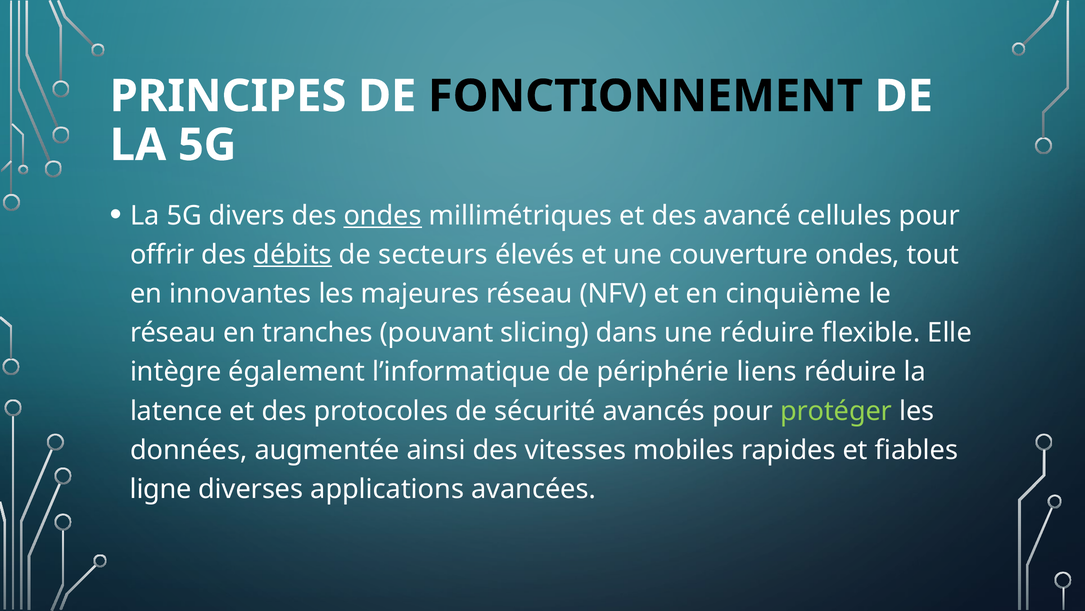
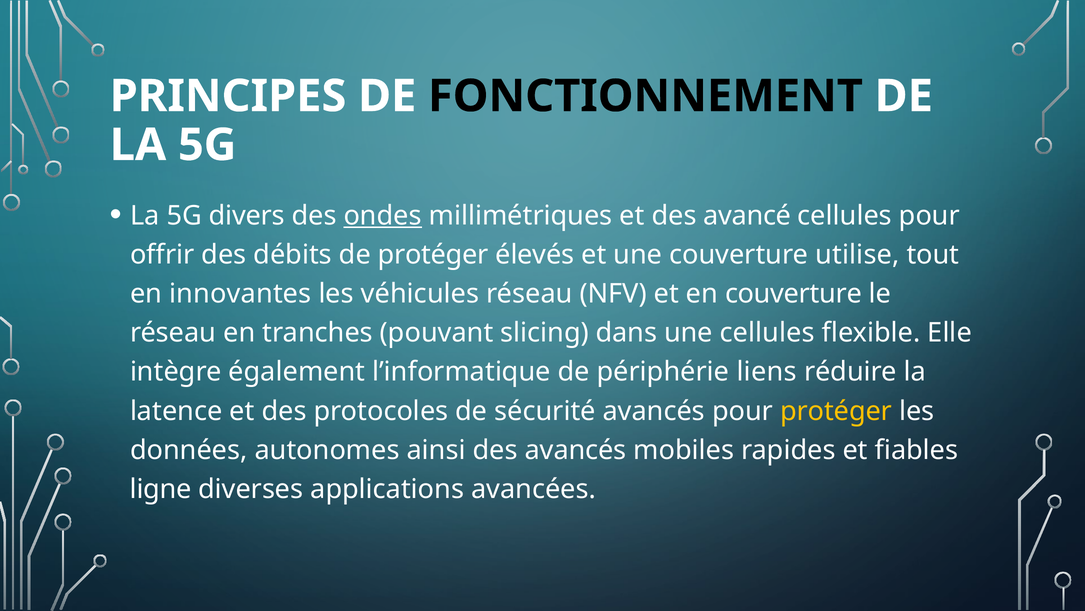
débits underline: present -> none
de secteurs: secteurs -> protéger
couverture ondes: ondes -> utilise
majeures: majeures -> véhicules
en cinquième: cinquième -> couverture
une réduire: réduire -> cellules
protéger at (836, 411) colour: light green -> yellow
augmentée: augmentée -> autonomes
des vitesses: vitesses -> avancés
